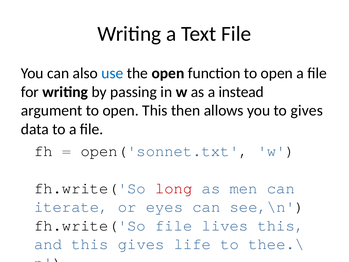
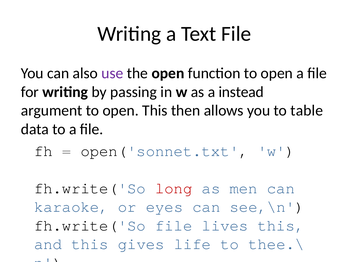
use colour: blue -> purple
to gives: gives -> table
iterate: iterate -> karaoke
